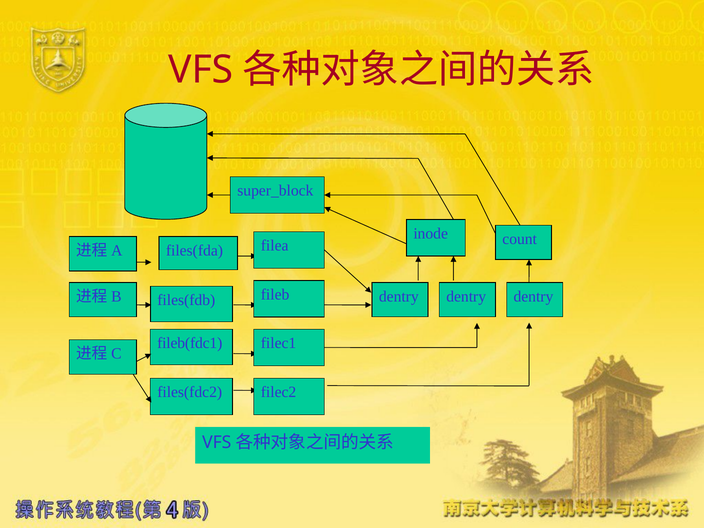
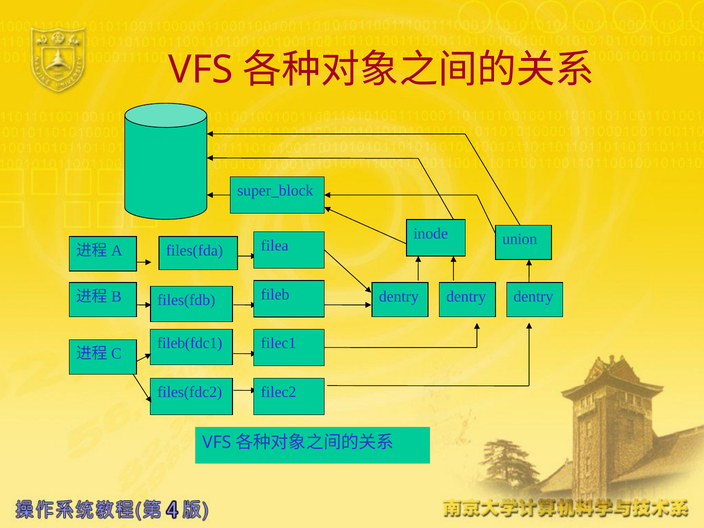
count: count -> union
